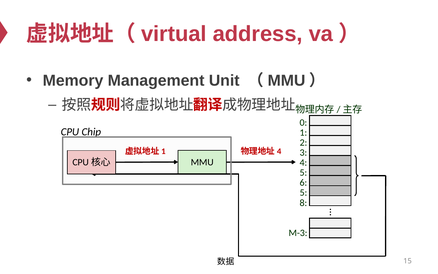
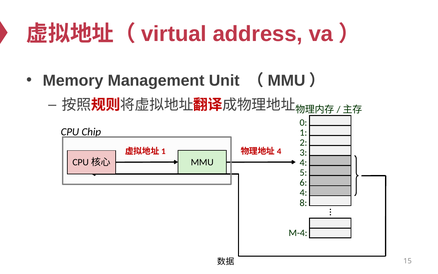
5 at (303, 192): 5 -> 4
M-3: M-3 -> M-4
